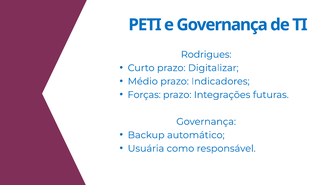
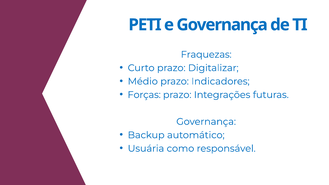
Rodrigues: Rodrigues -> Fraquezas
